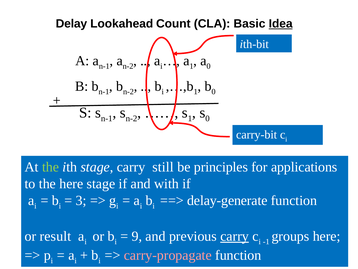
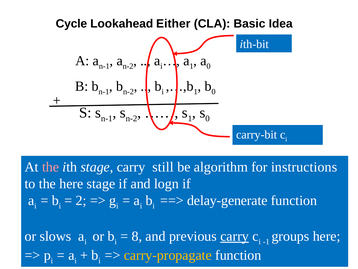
Delay: Delay -> Cycle
Count: Count -> Either
Idea underline: present -> none
the at (50, 167) colour: light green -> pink
principles: principles -> algorithm
applications: applications -> instructions
with: with -> logn
3: 3 -> 2
result: result -> slows
9: 9 -> 8
carry-propagate colour: pink -> yellow
